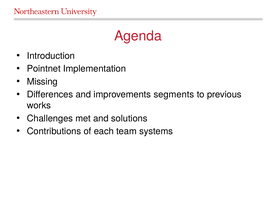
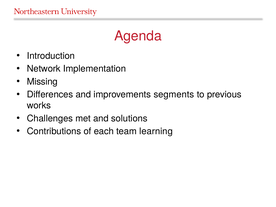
Pointnet: Pointnet -> Network
systems: systems -> learning
